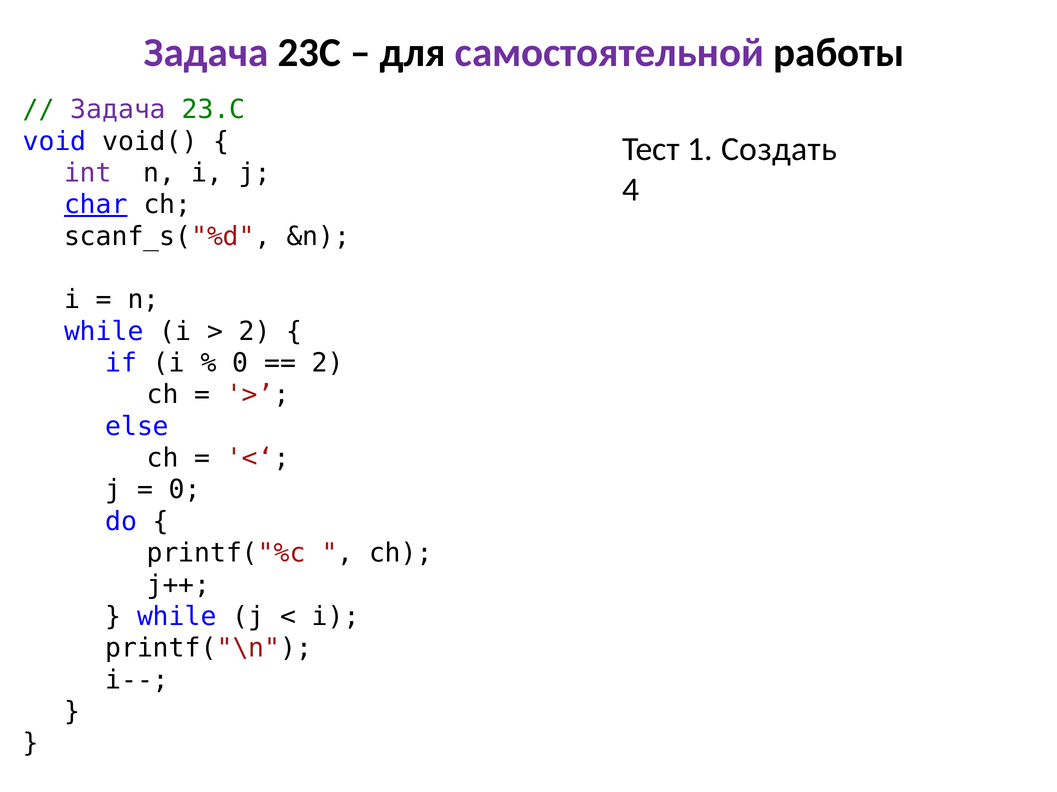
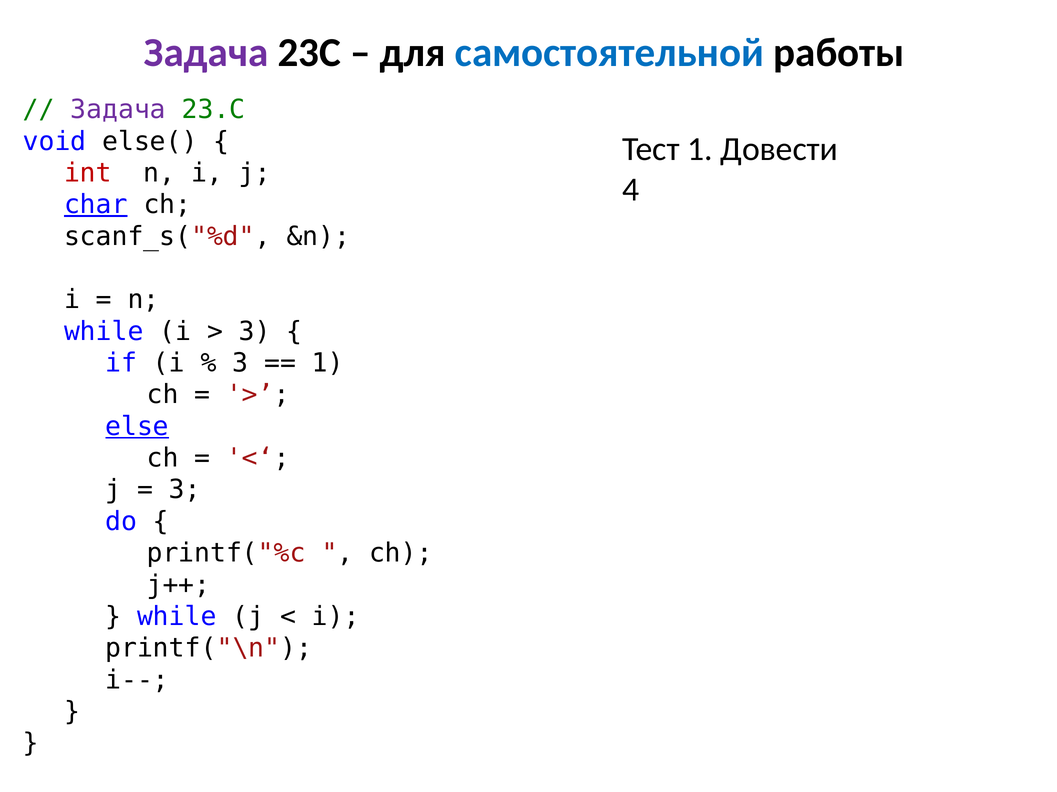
самостоятельной colour: purple -> blue
void(: void( -> else(
Создать: Создать -> Довести
int colour: purple -> red
2 at (255, 332): 2 -> 3
0 at (240, 363): 0 -> 3
2 at (328, 363): 2 -> 1
else underline: none -> present
0 at (185, 490): 0 -> 3
